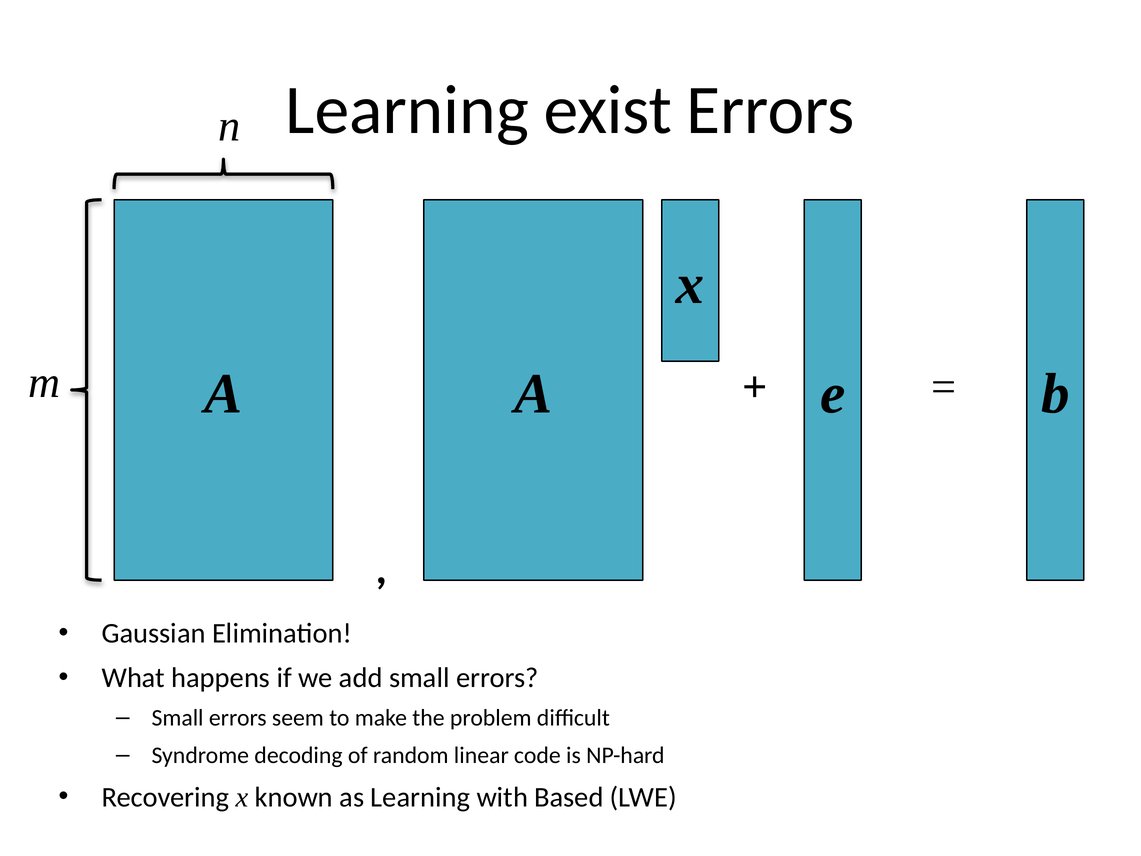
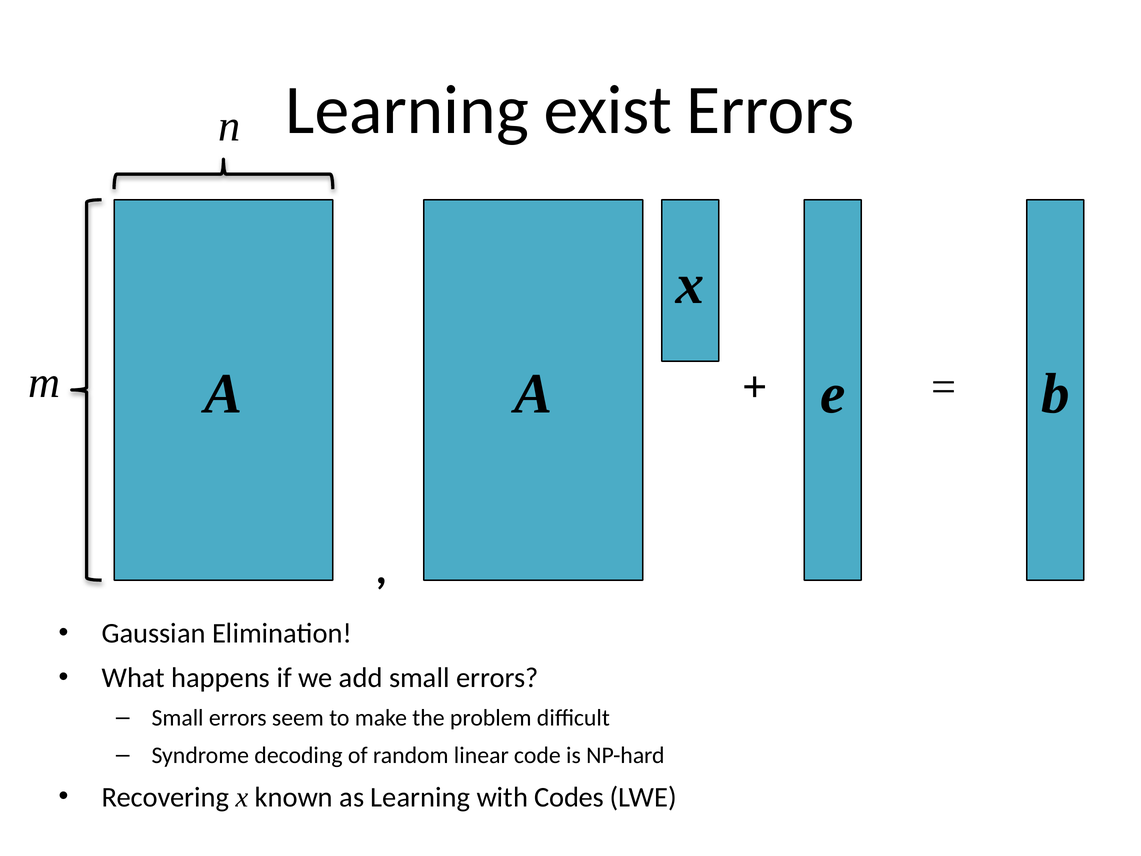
Based: Based -> Codes
